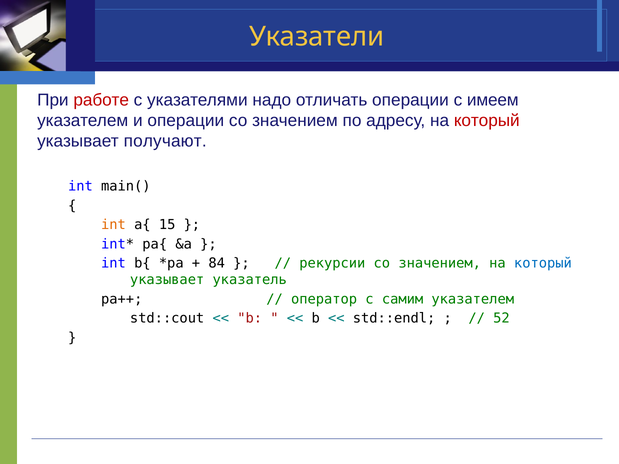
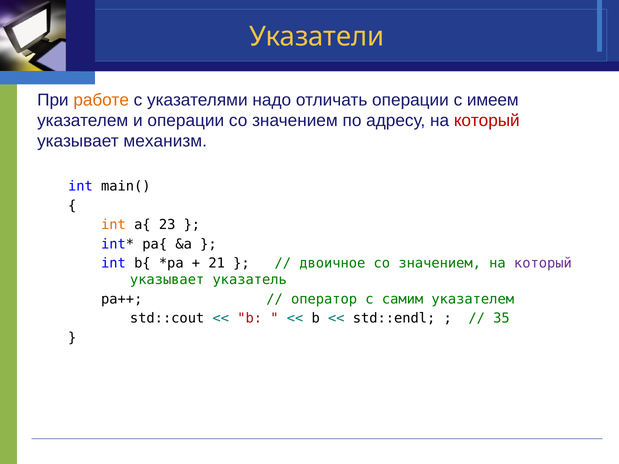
работе colour: red -> orange
получают: получают -> механизм
15: 15 -> 23
84: 84 -> 21
рекурсии: рекурсии -> двоичное
который at (543, 264) colour: blue -> purple
52: 52 -> 35
